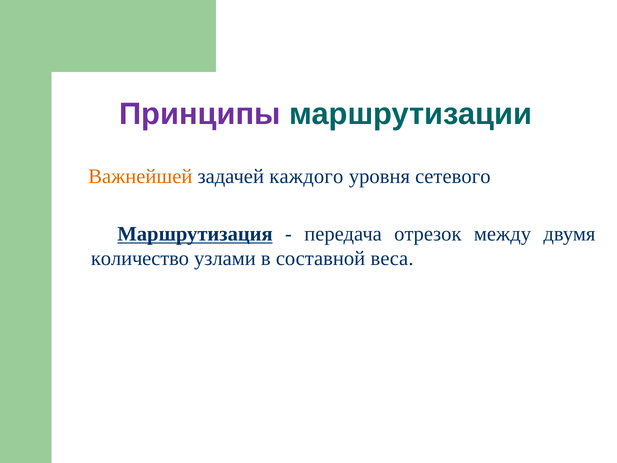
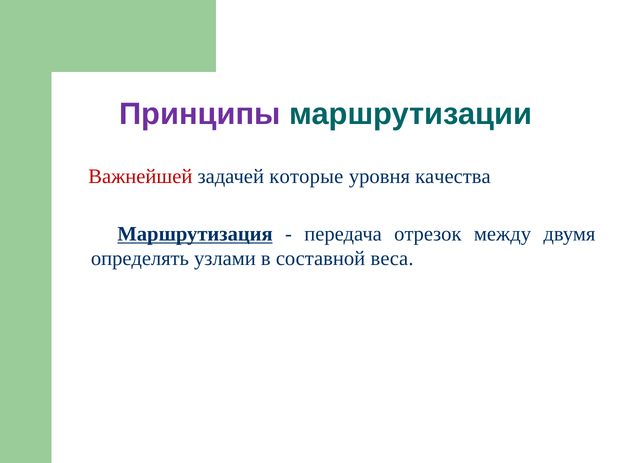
Важнейшей colour: orange -> red
каждого: каждого -> которые
сетевого: сетевого -> качества
количество: количество -> определять
